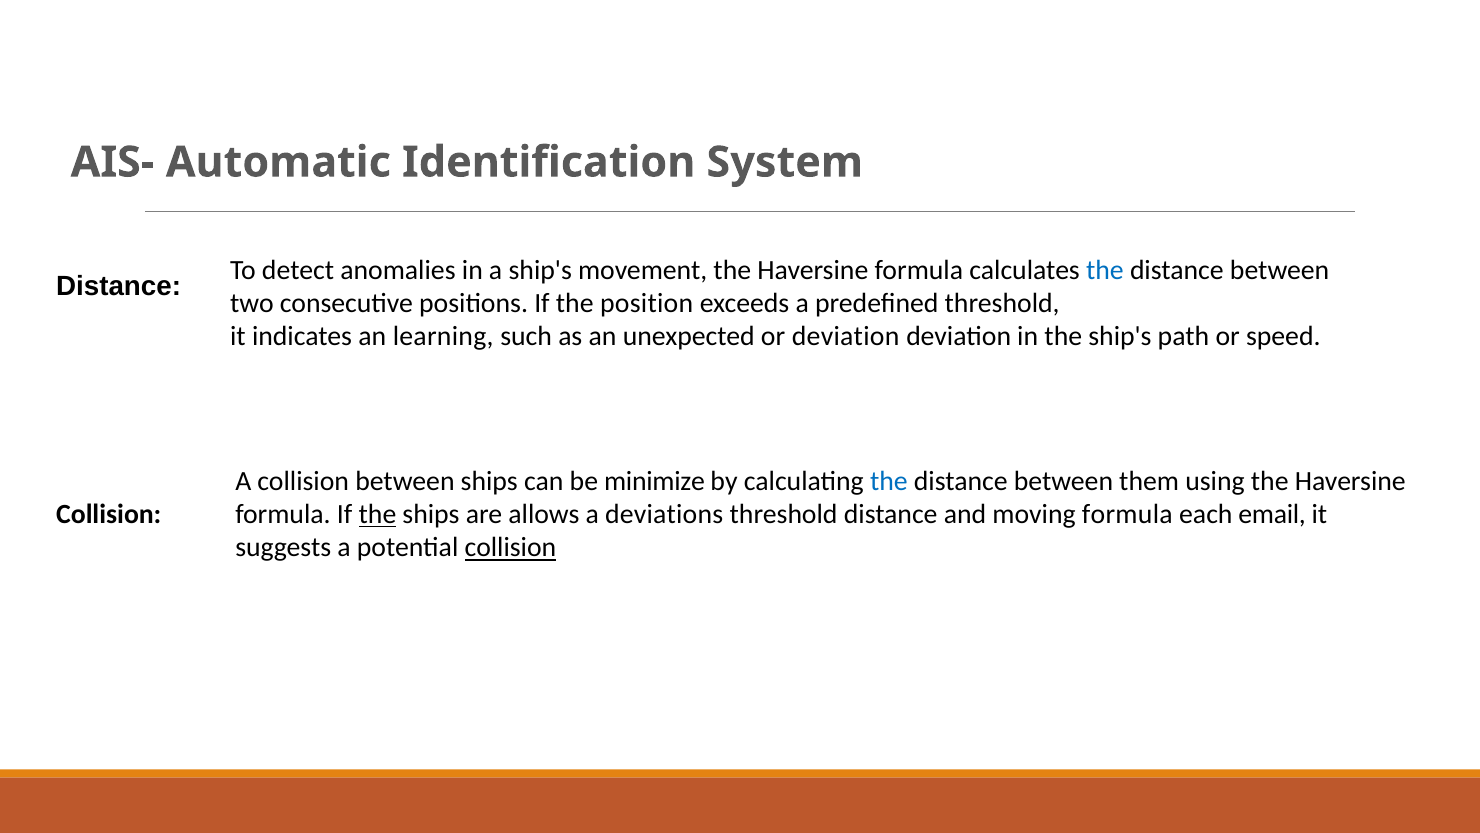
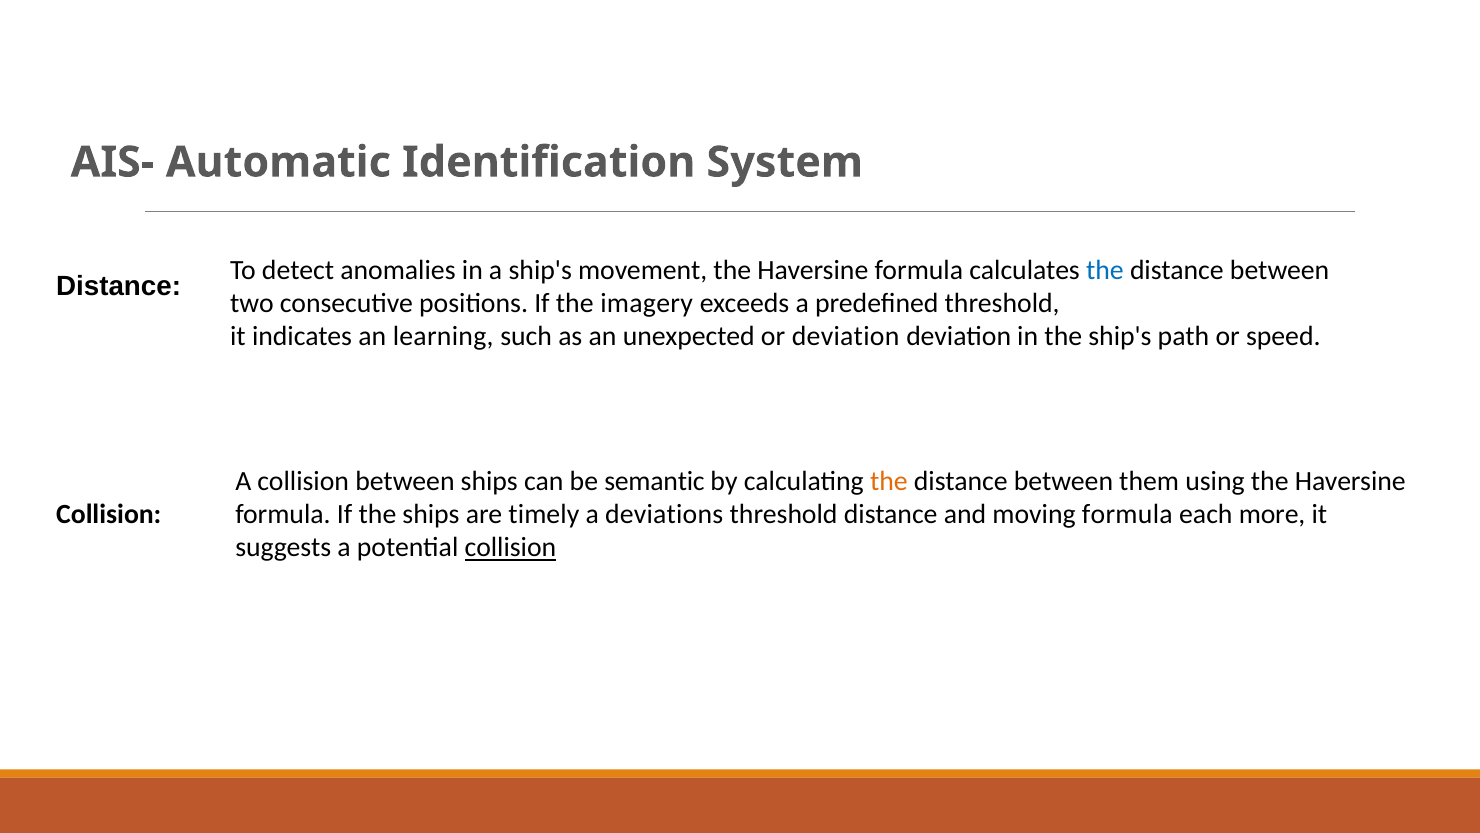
position: position -> imagery
minimize: minimize -> semantic
the at (889, 481) colour: blue -> orange
the at (377, 514) underline: present -> none
allows: allows -> timely
email: email -> more
